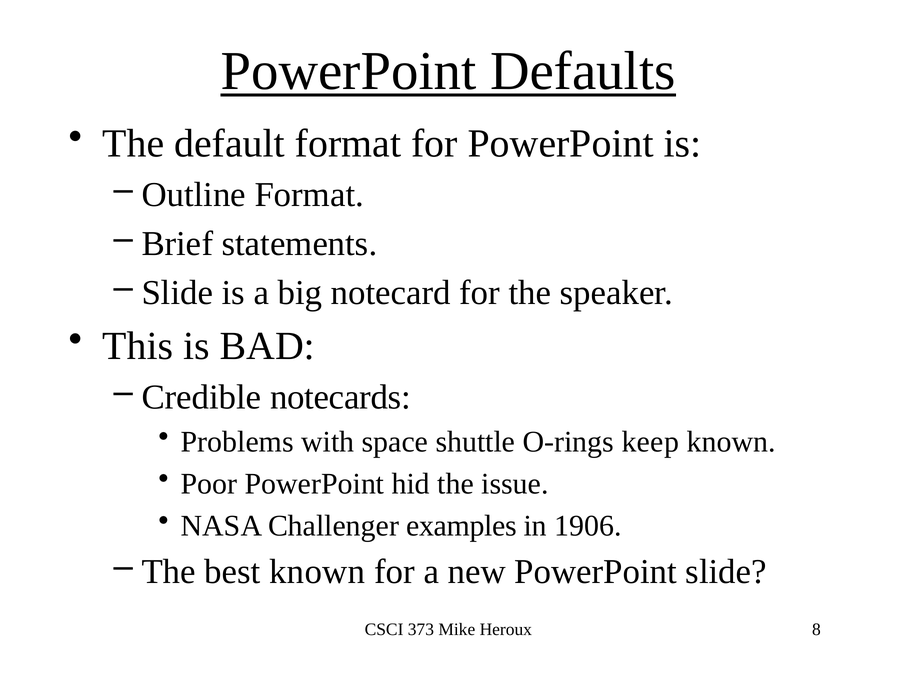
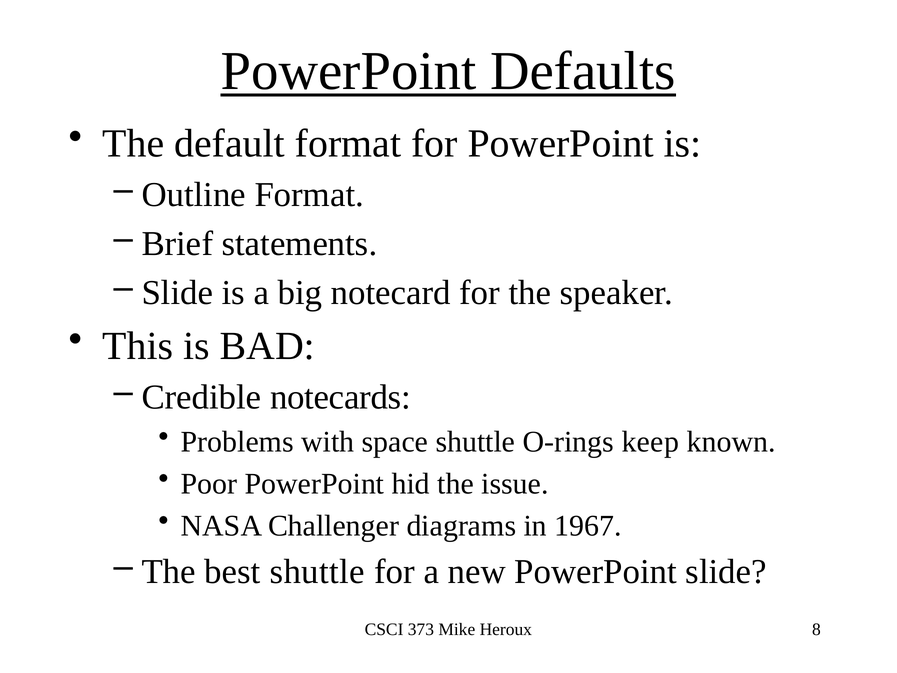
examples: examples -> diagrams
1906: 1906 -> 1967
best known: known -> shuttle
